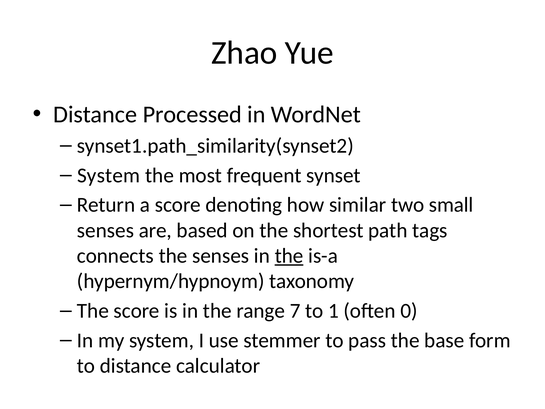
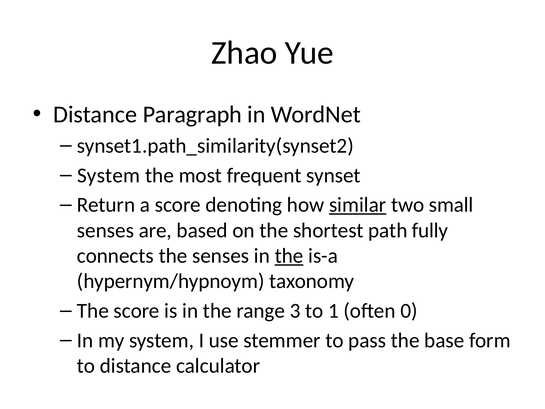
Processed: Processed -> Paragraph
similar underline: none -> present
tags: tags -> fully
7: 7 -> 3
